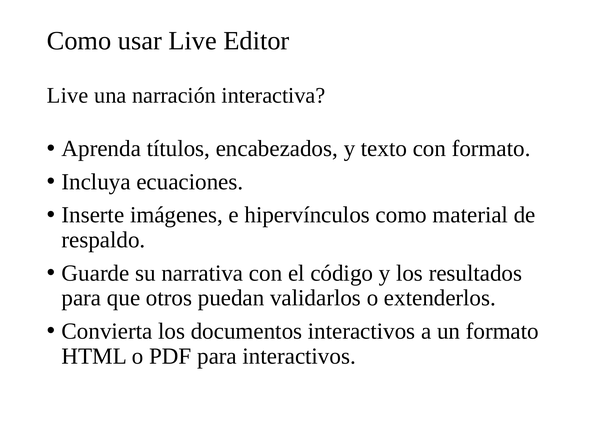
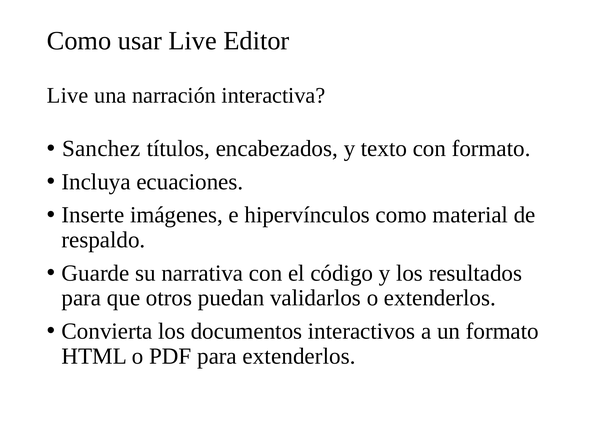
Aprenda: Aprenda -> Sanchez
para interactivos: interactivos -> extenderlos
